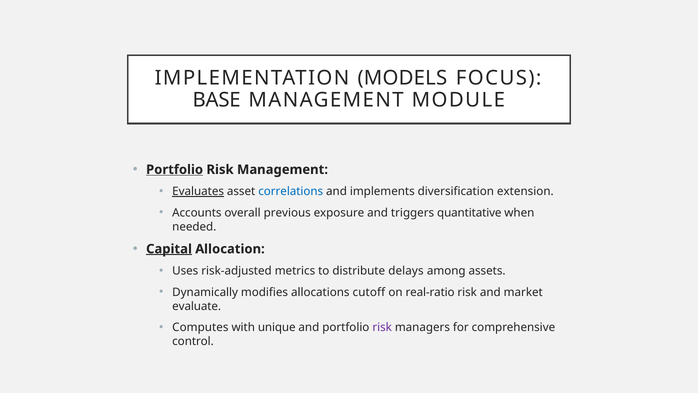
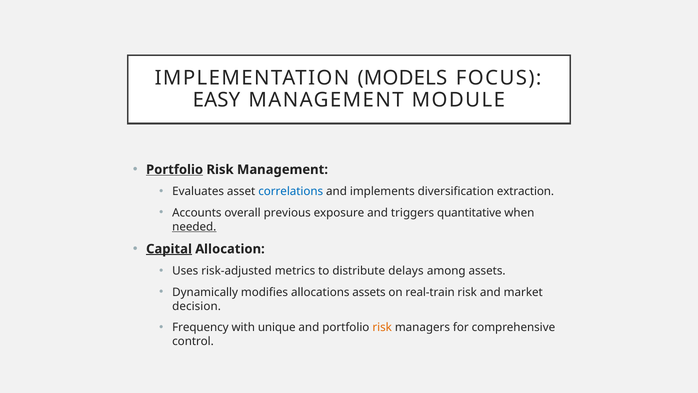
BASE: BASE -> EASY
Evaluates underline: present -> none
extension: extension -> extraction
needed underline: none -> present
allocations cutoff: cutoff -> assets
real-ratio: real-ratio -> real-train
evaluate: evaluate -> decision
Computes: Computes -> Frequency
risk at (382, 327) colour: purple -> orange
